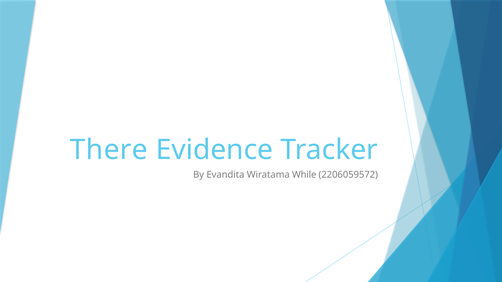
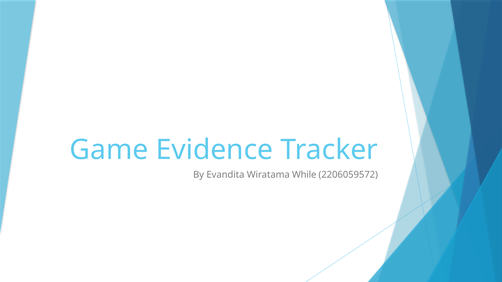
There: There -> Game
